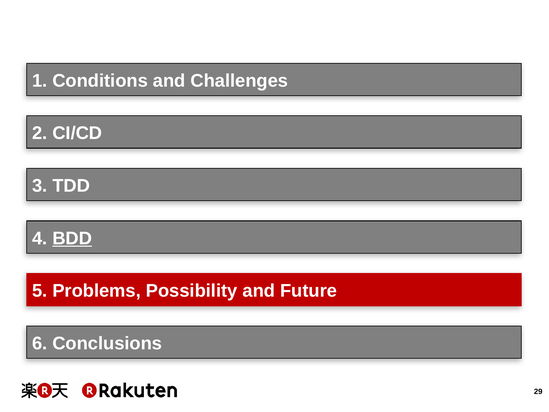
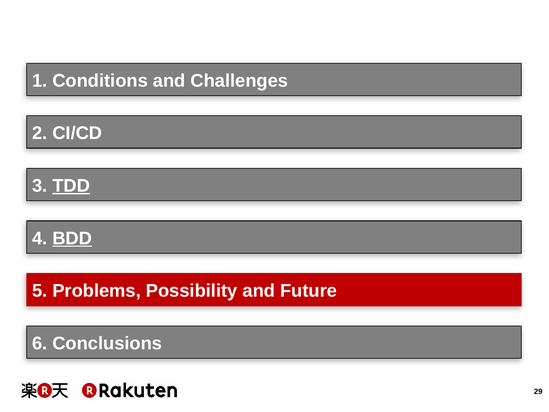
TDD underline: none -> present
